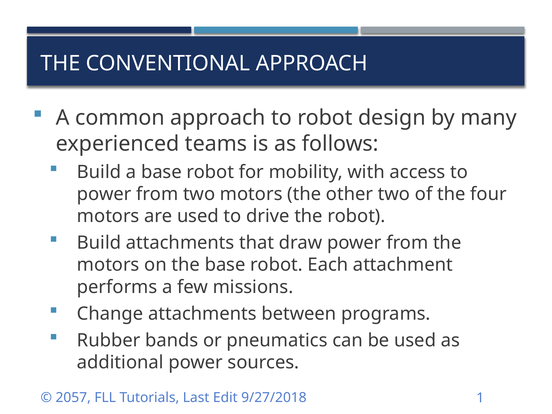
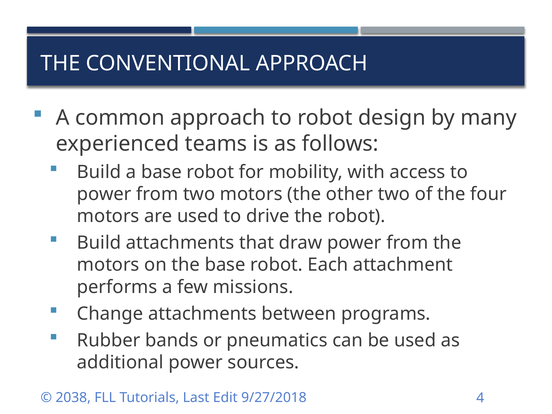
2057: 2057 -> 2038
1: 1 -> 4
